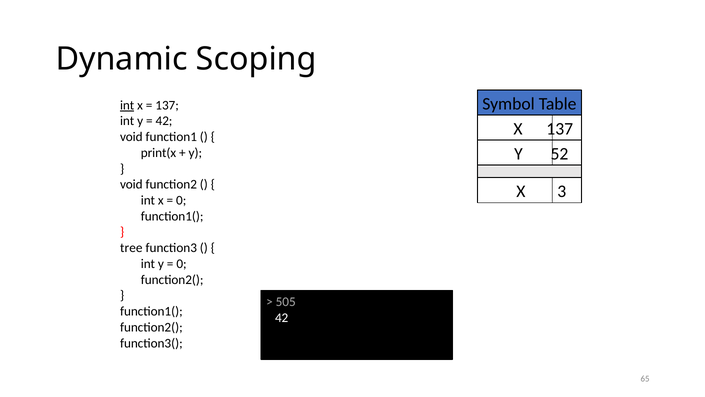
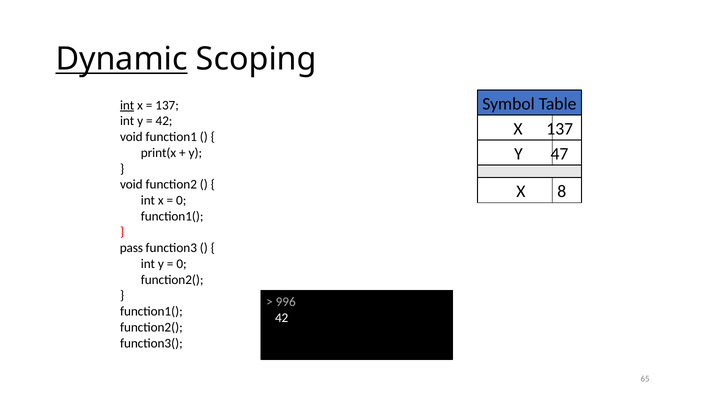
Dynamic underline: none -> present
52: 52 -> 47
3: 3 -> 8
tree: tree -> pass
505: 505 -> 996
